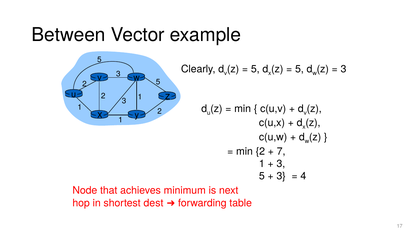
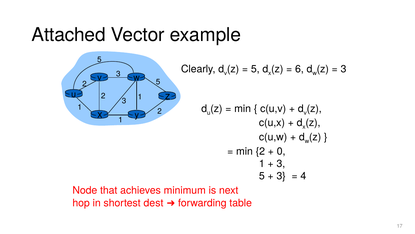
Between: Between -> Attached
5 at (299, 69): 5 -> 6
7: 7 -> 0
